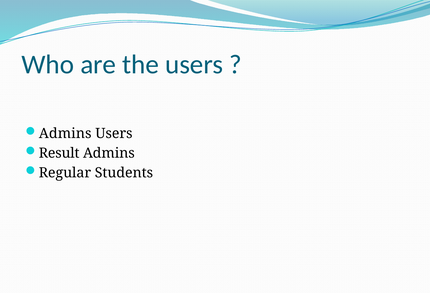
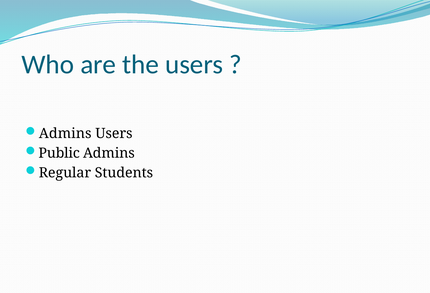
Result: Result -> Public
